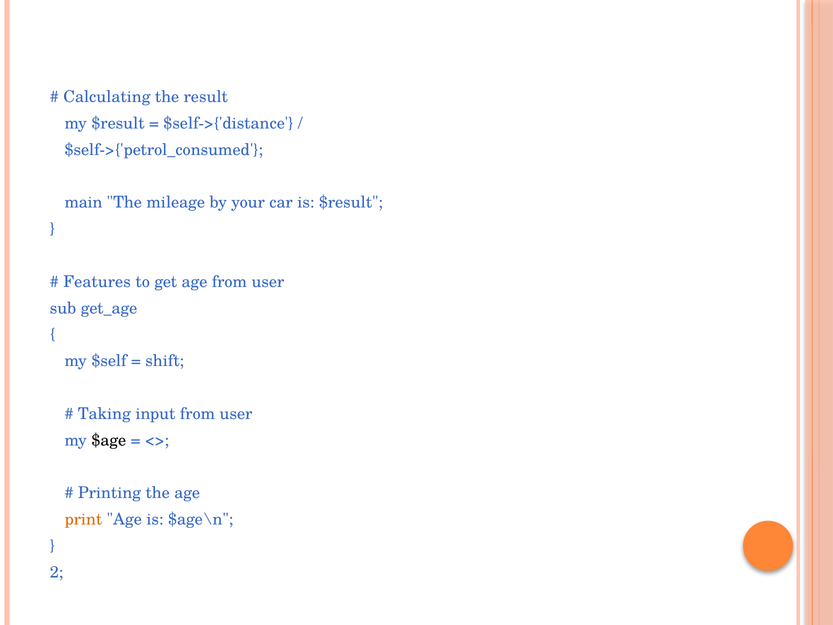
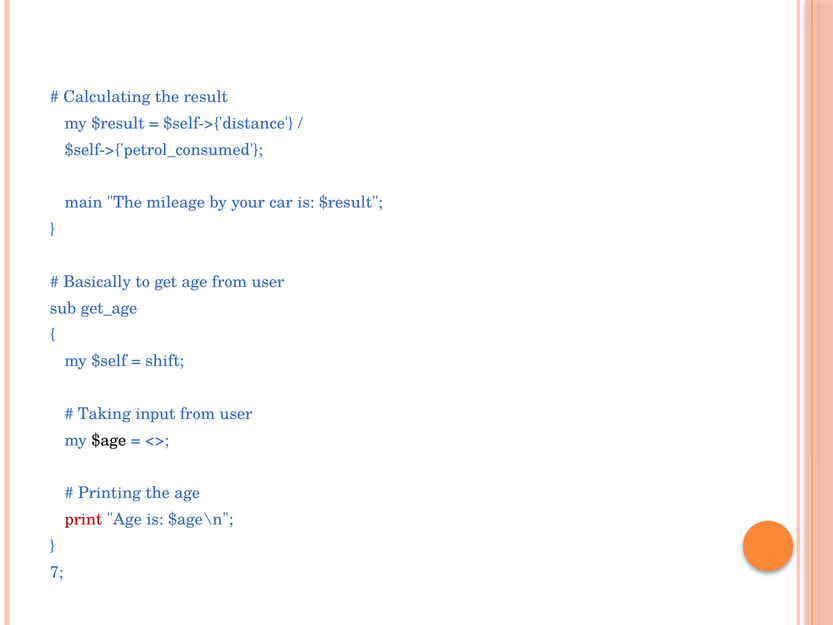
Features: Features -> Basically
print colour: orange -> red
2: 2 -> 7
